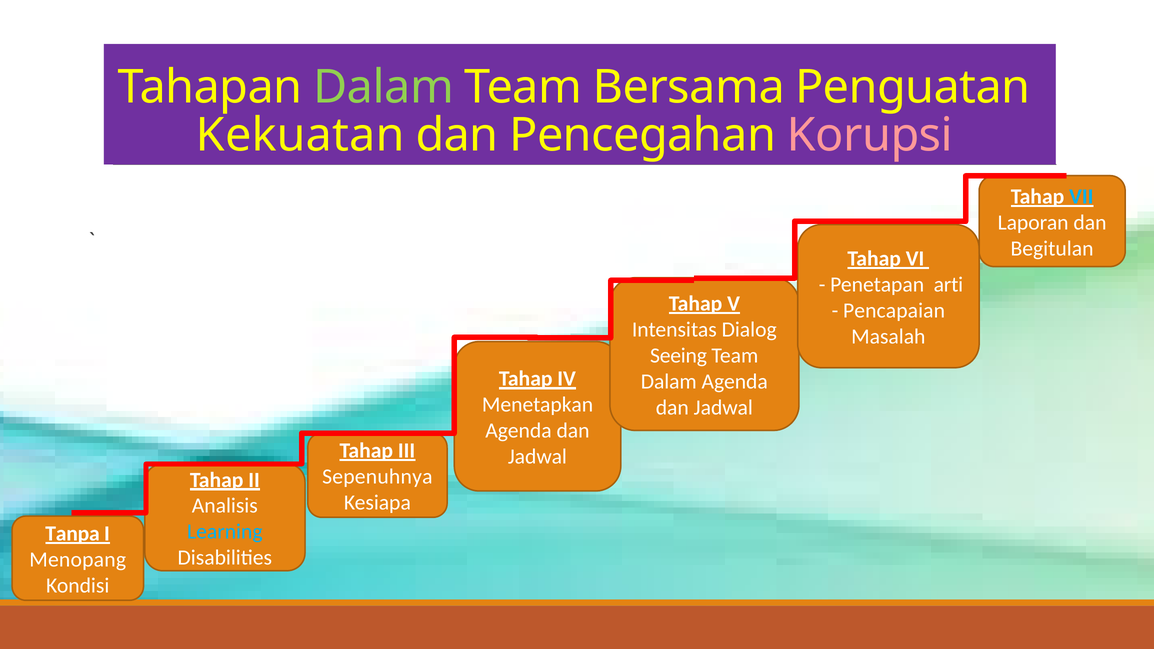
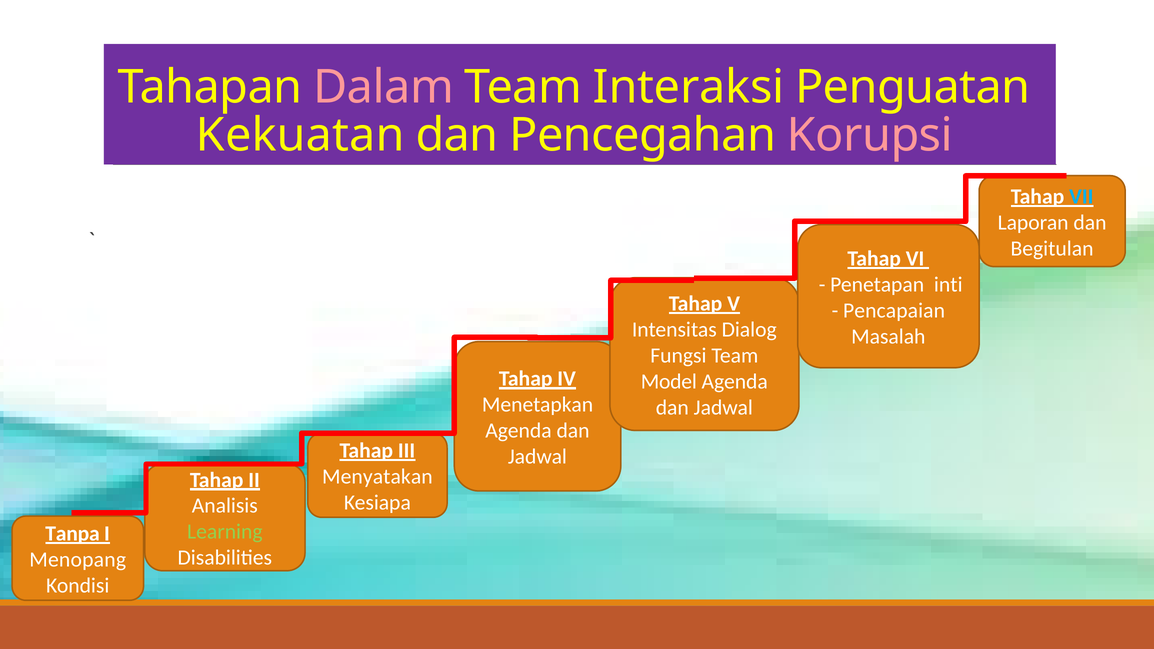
Dalam at (384, 87) colour: light green -> pink
Bersama: Bersama -> Interaksi
arti: arti -> inti
Seeing: Seeing -> Fungsi
Dalam at (669, 382): Dalam -> Model
Sepenuhnya: Sepenuhnya -> Menyatakan
Learning colour: light blue -> light green
